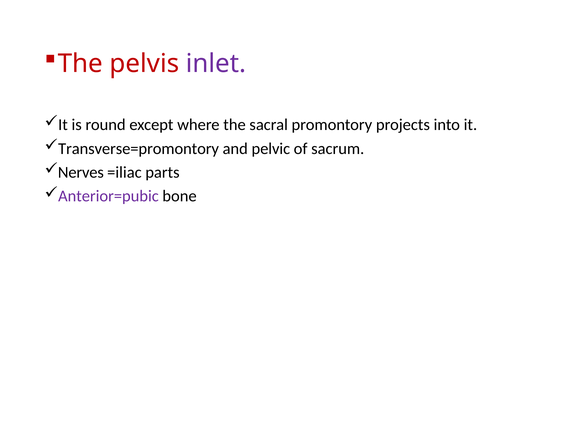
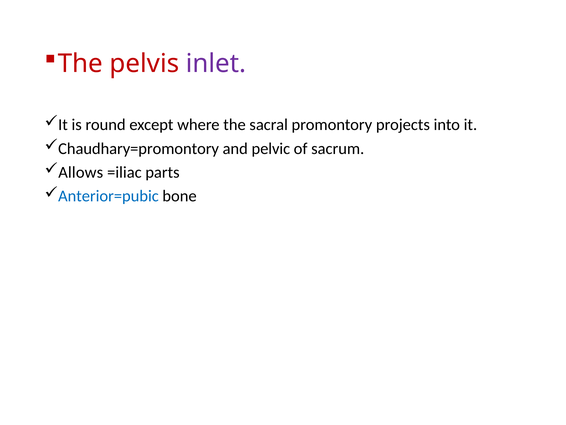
Transverse=promontory: Transverse=promontory -> Chaudhary=promontory
Nerves: Nerves -> Allows
Anterior=pubic colour: purple -> blue
